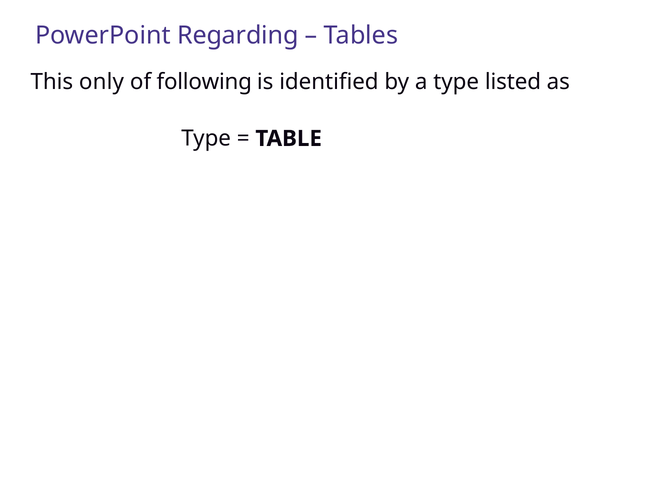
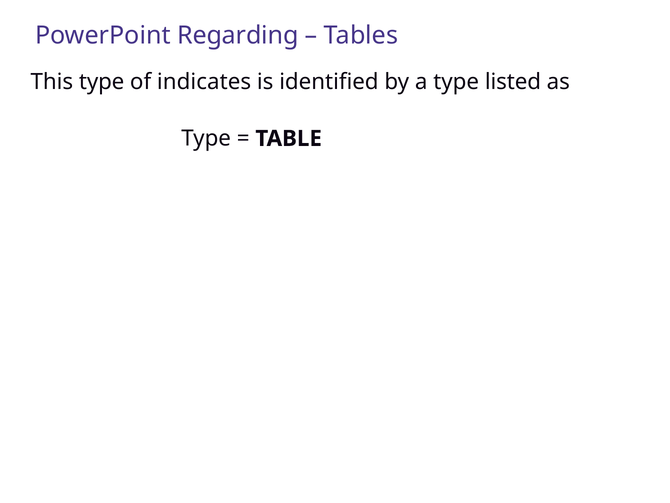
This only: only -> type
following: following -> indicates
